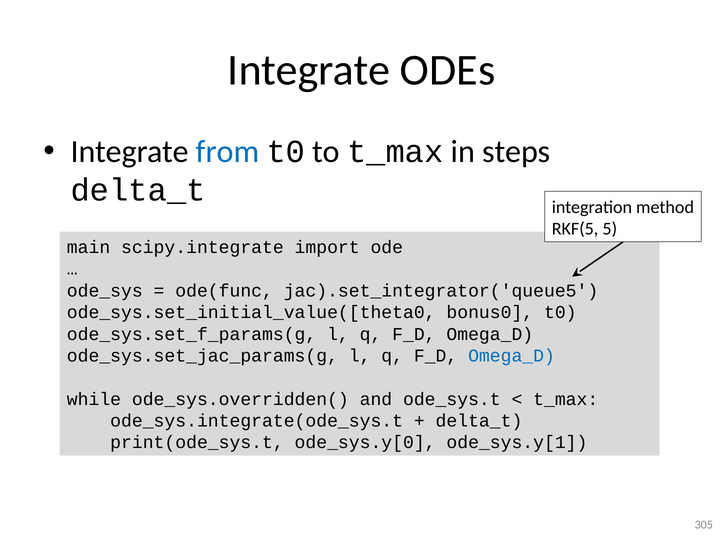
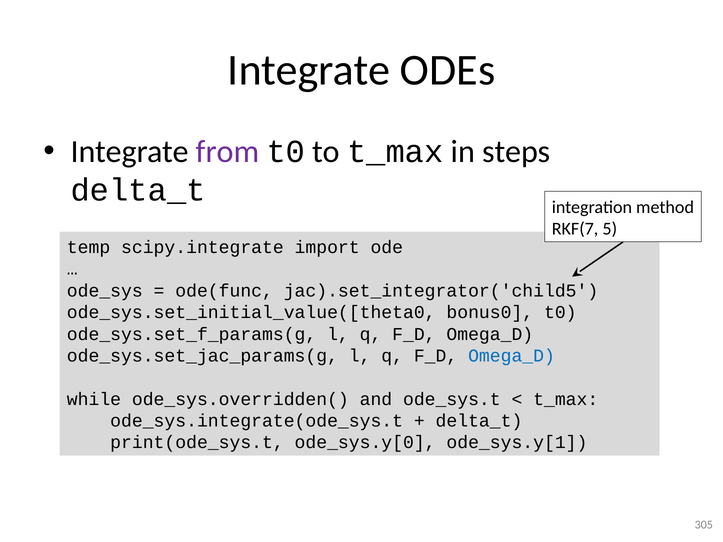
from colour: blue -> purple
RKF(5: RKF(5 -> RKF(7
main: main -> temp
jac).set_integrator('queue5: jac).set_integrator('queue5 -> jac).set_integrator('child5
